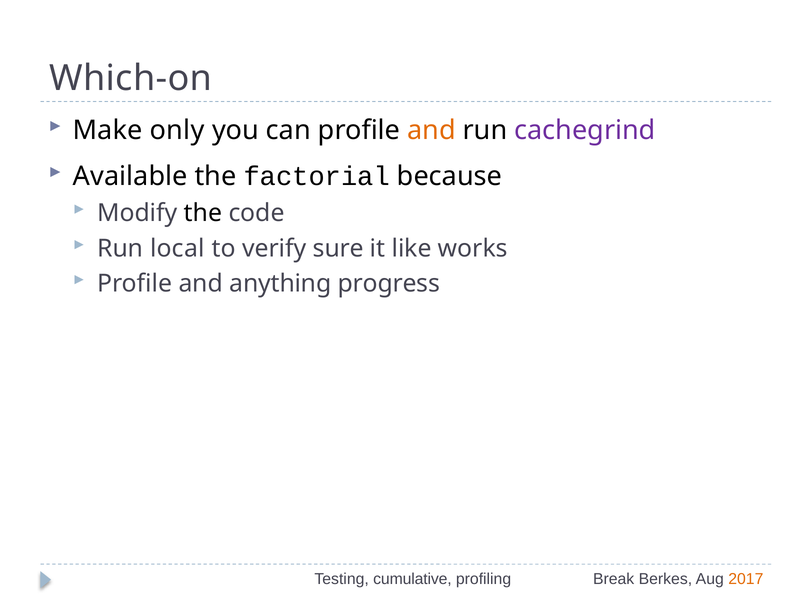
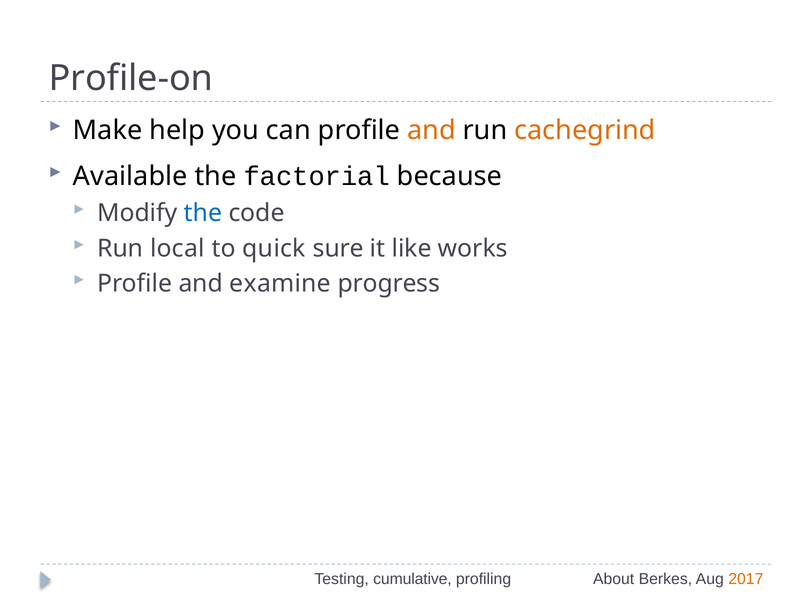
Which-on: Which-on -> Profile-on
only: only -> help
cachegrind colour: purple -> orange
the at (203, 213) colour: black -> blue
verify: verify -> quick
anything: anything -> examine
Break: Break -> About
